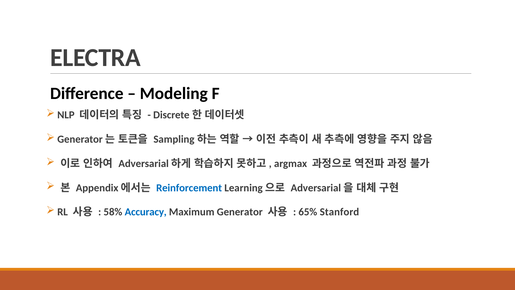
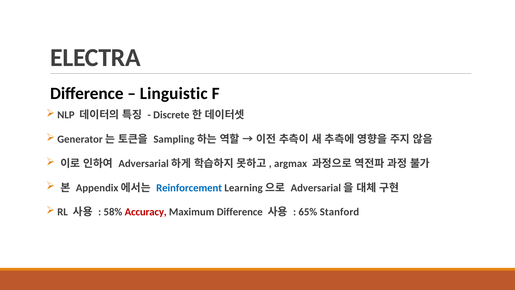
Modeling: Modeling -> Linguistic
Accuracy colour: blue -> red
Maximum Generator: Generator -> Difference
